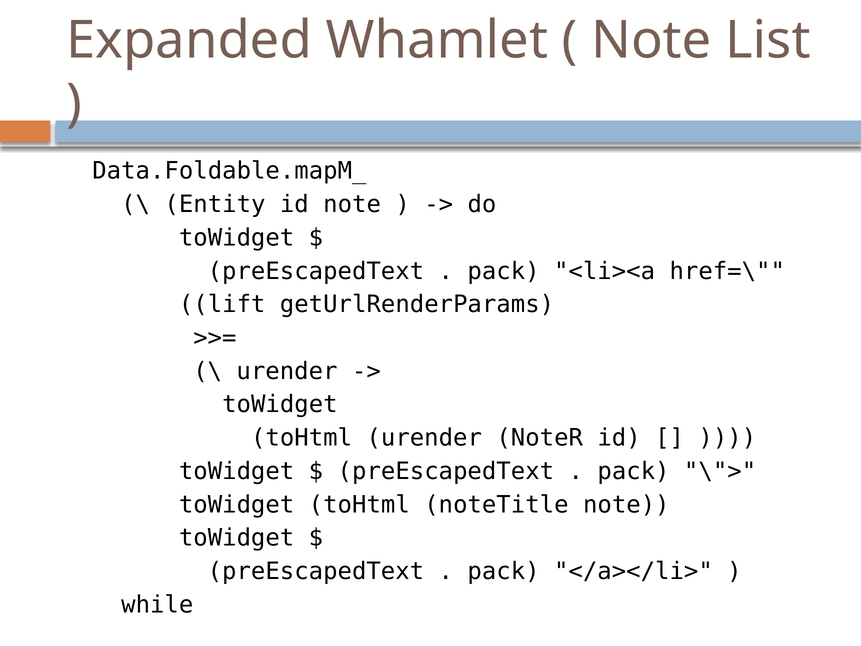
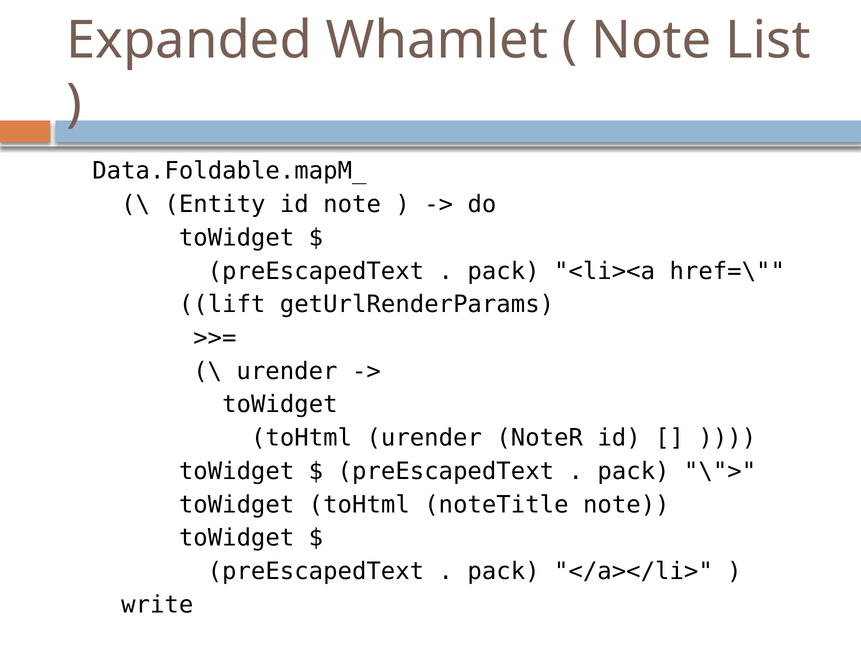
while: while -> write
